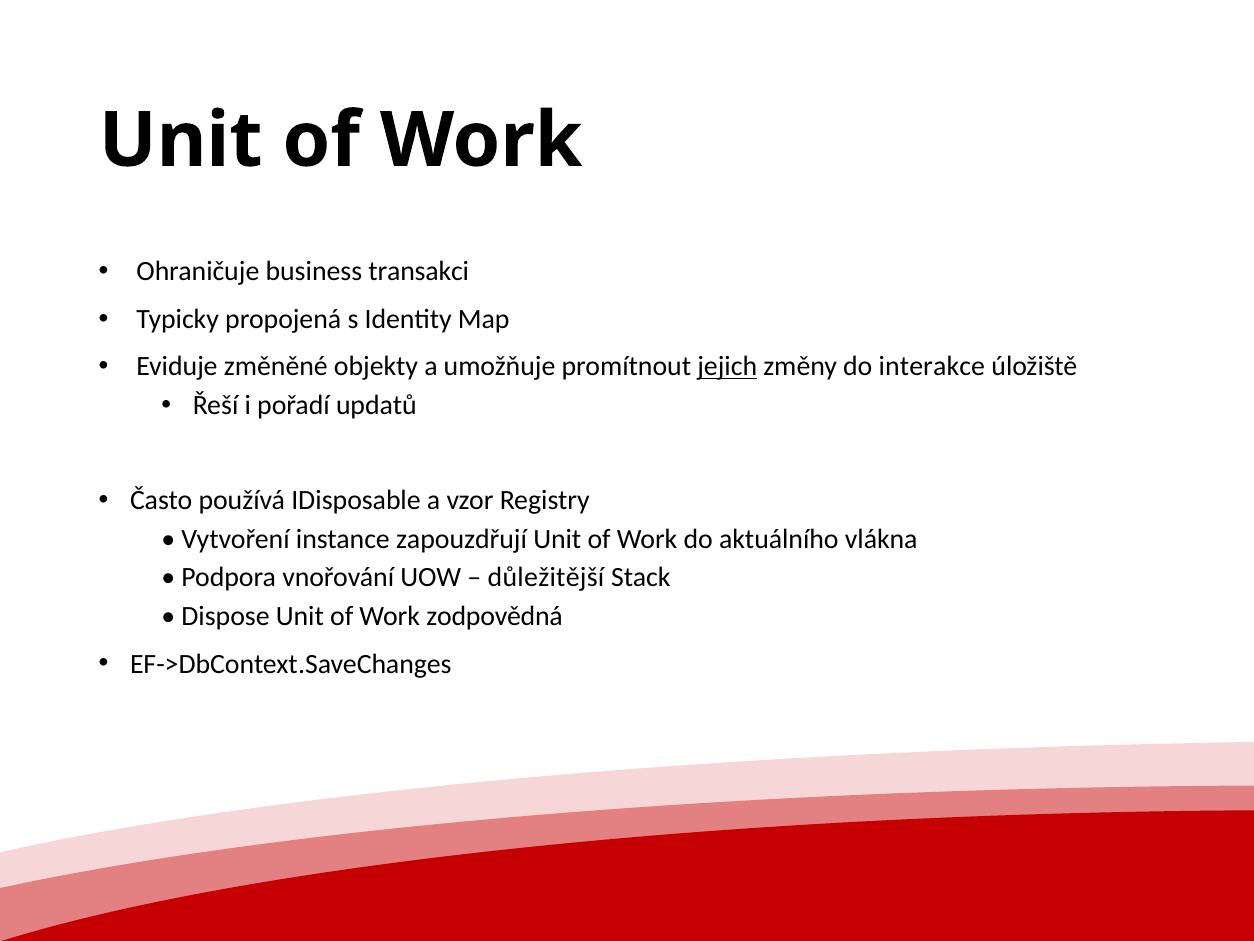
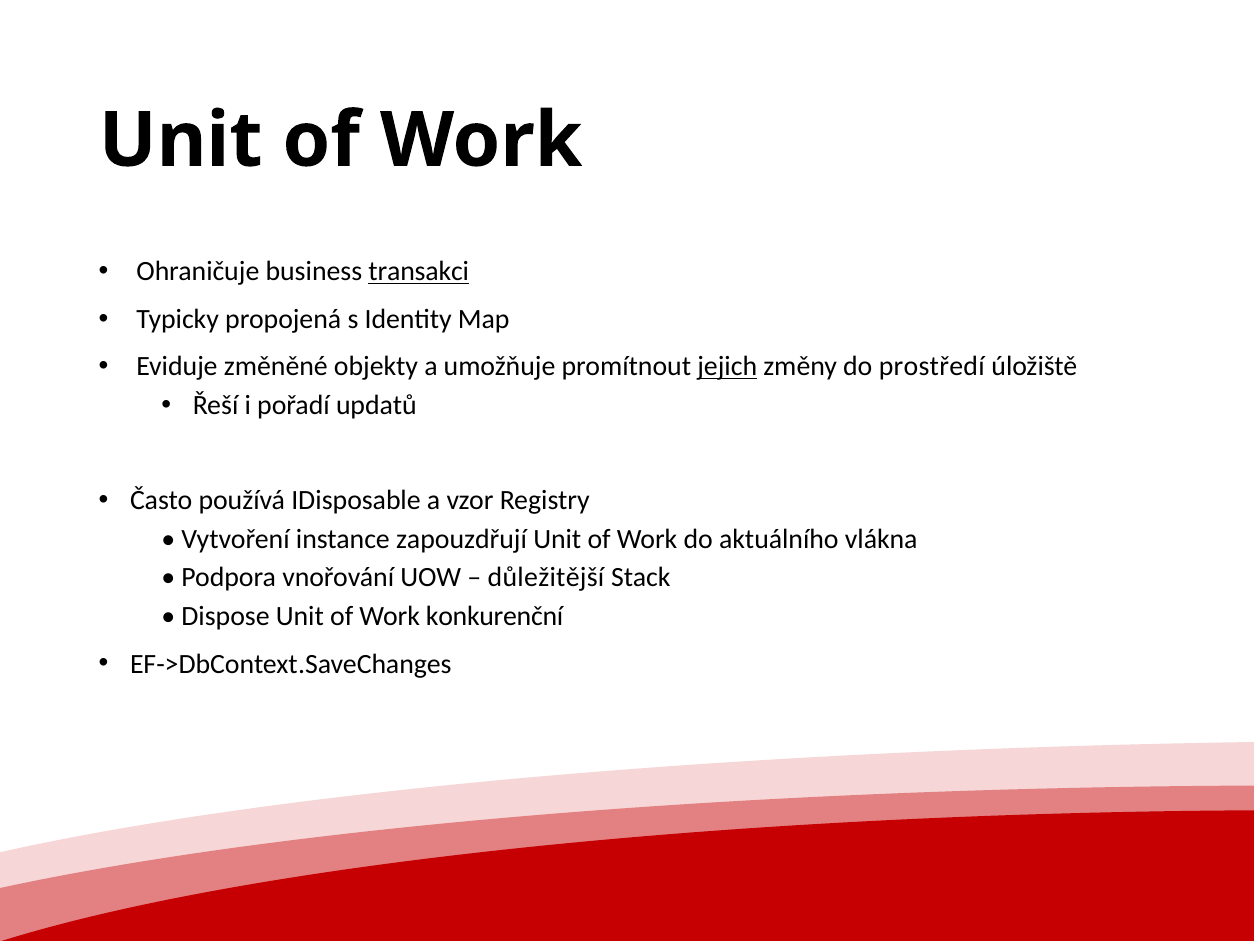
transakci underline: none -> present
interakce: interakce -> prostředí
zodpovědná: zodpovědná -> konkurenční
